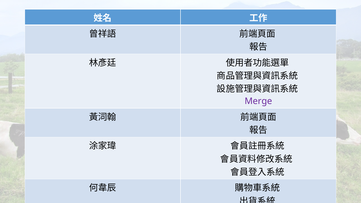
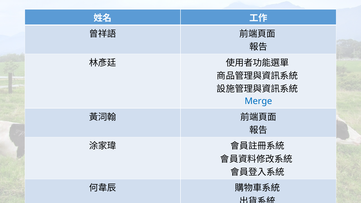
Merge colour: purple -> blue
